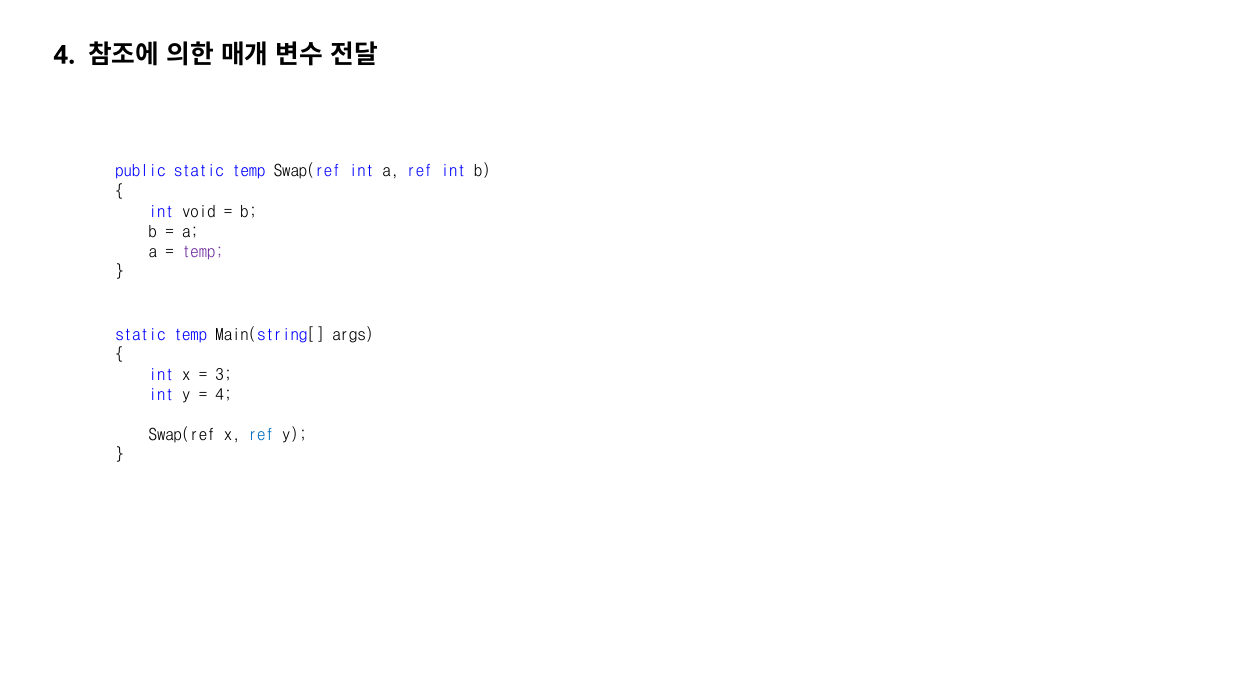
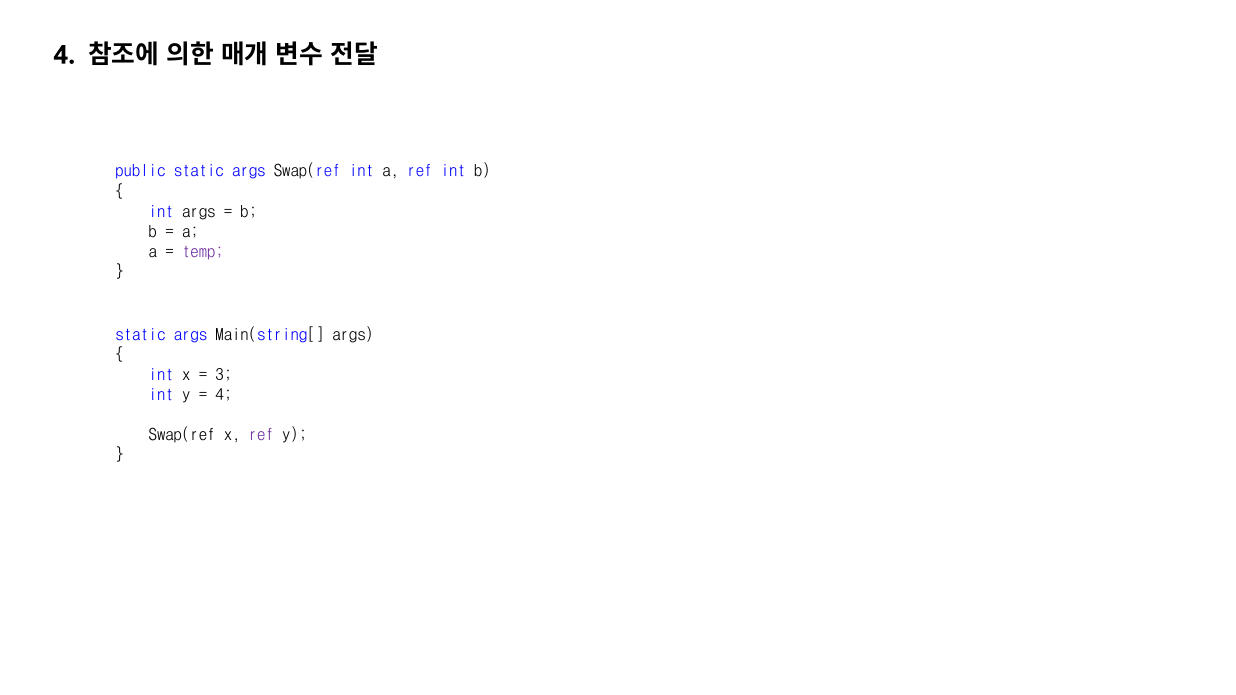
public static temp: temp -> args
int void: void -> args
temp at (190, 335): temp -> args
ref at (261, 435) colour: blue -> purple
